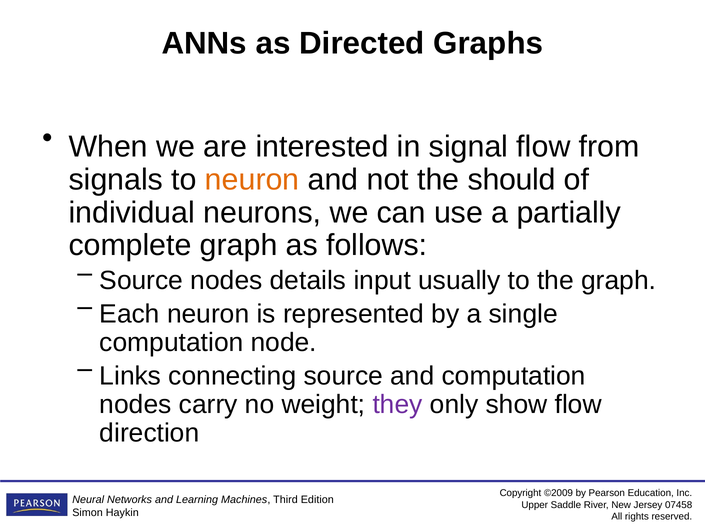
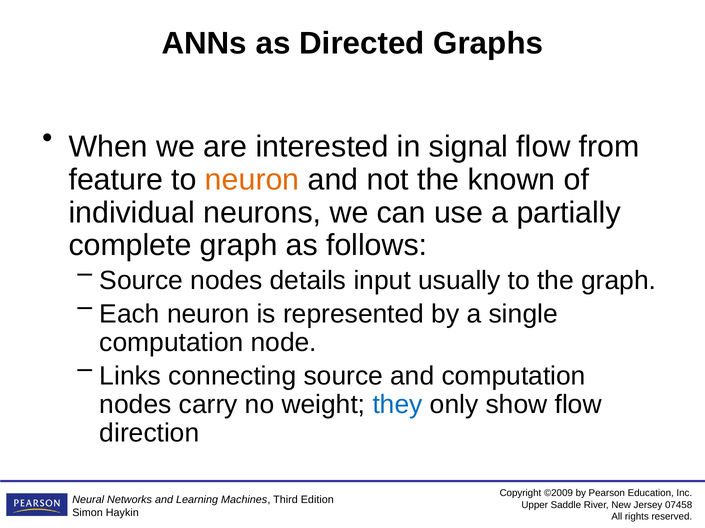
signals: signals -> feature
should: should -> known
they colour: purple -> blue
